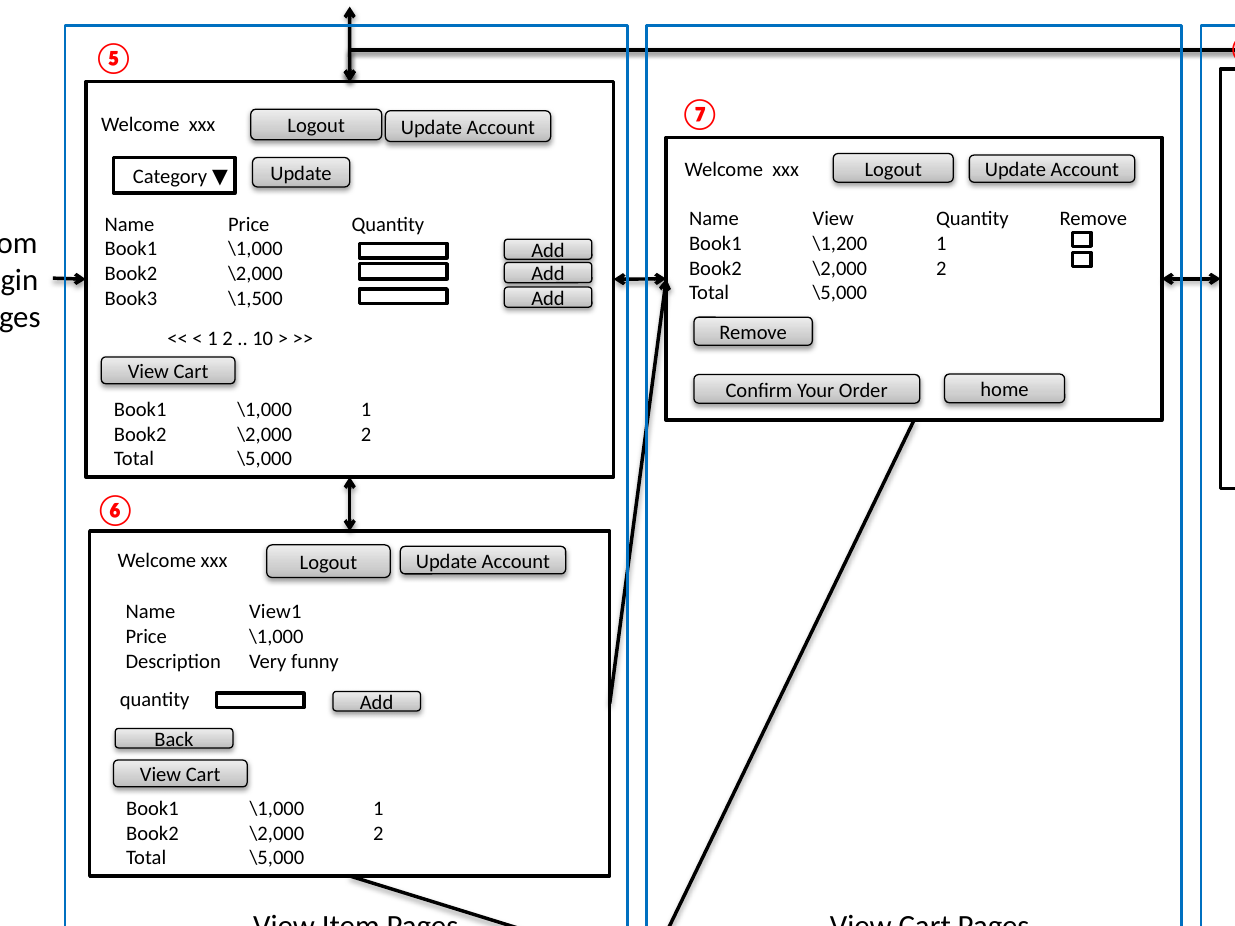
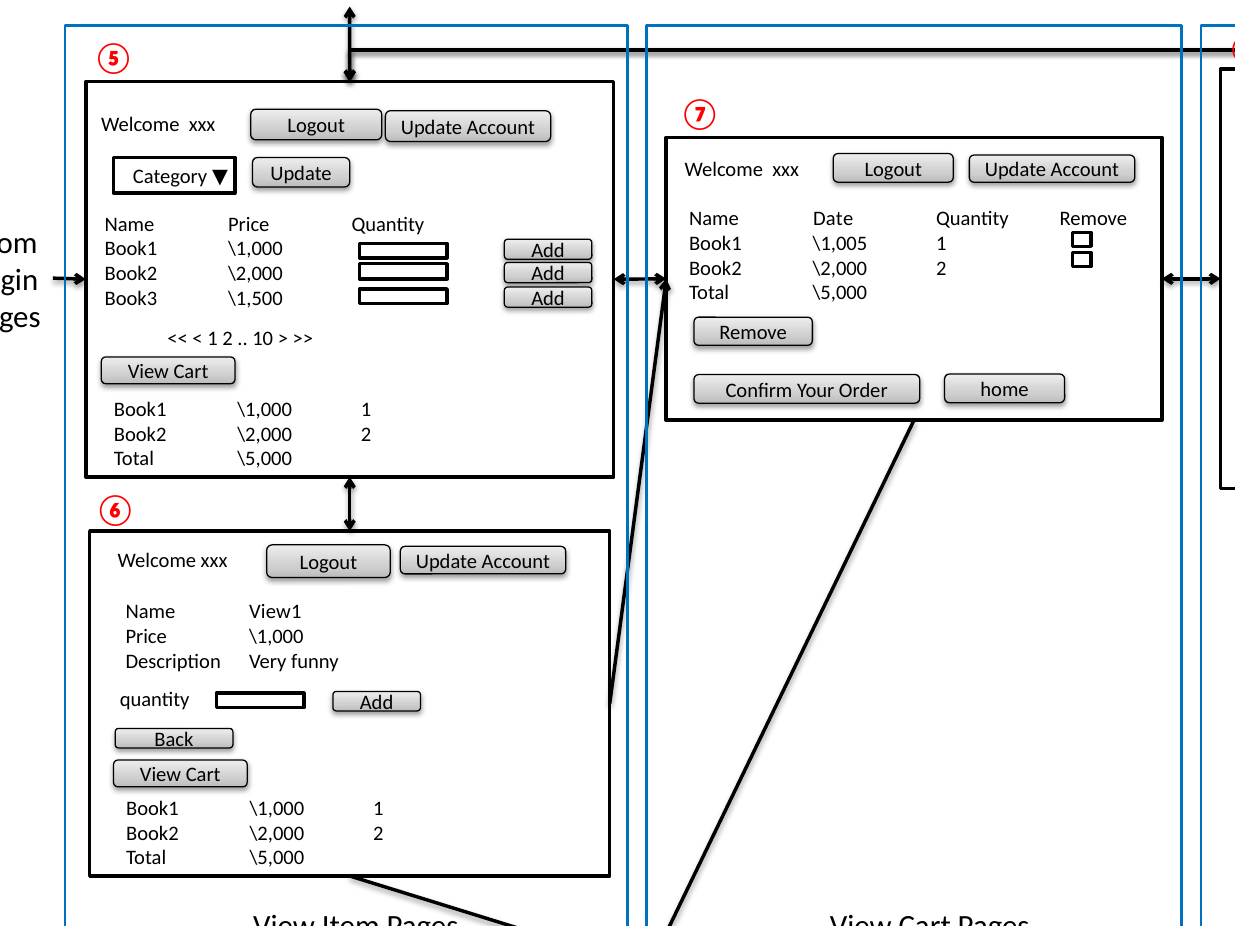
Name View: View -> Date
\1,200: \1,200 -> \1,005
